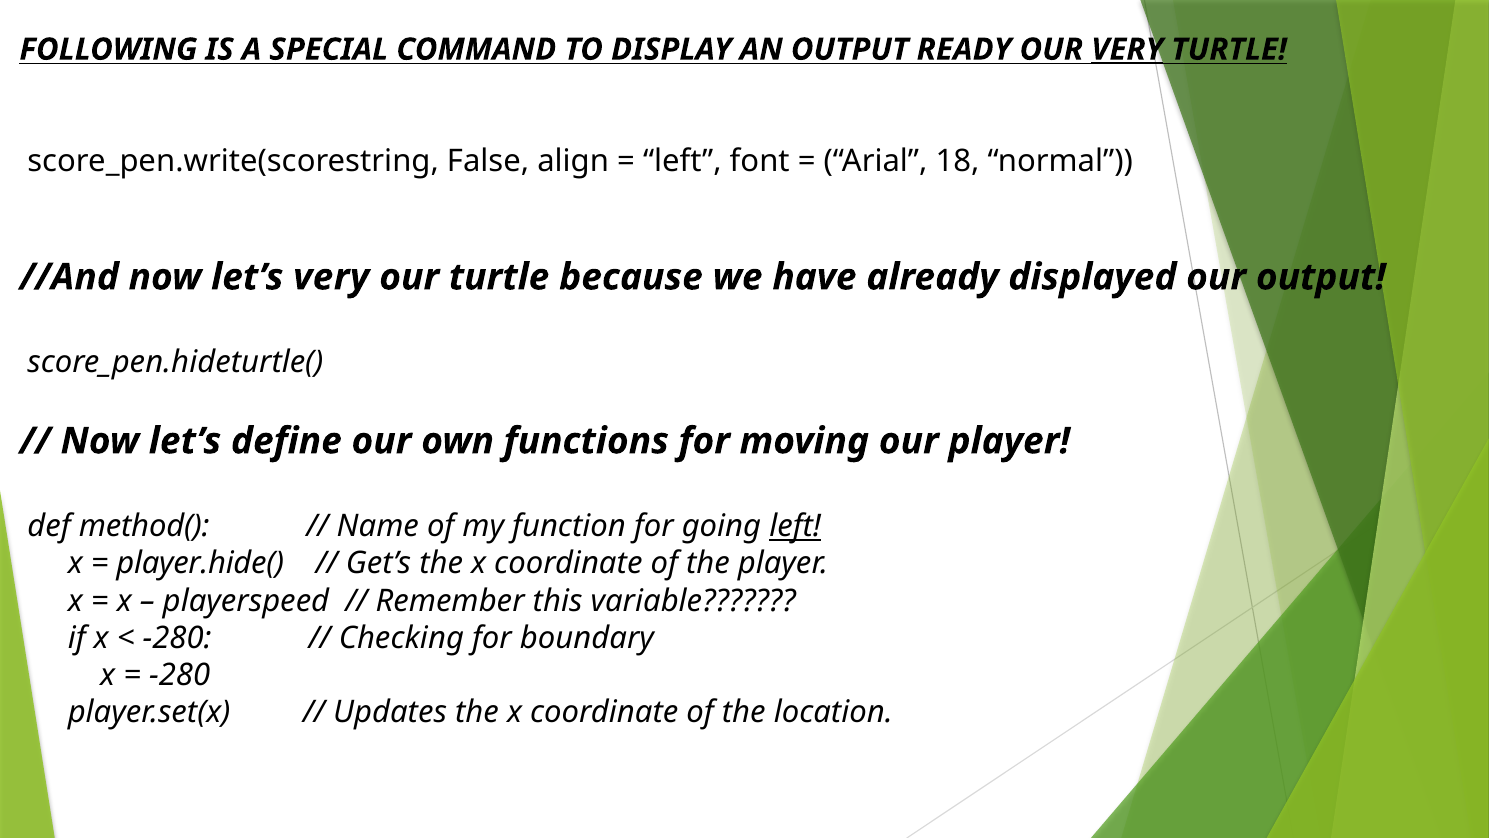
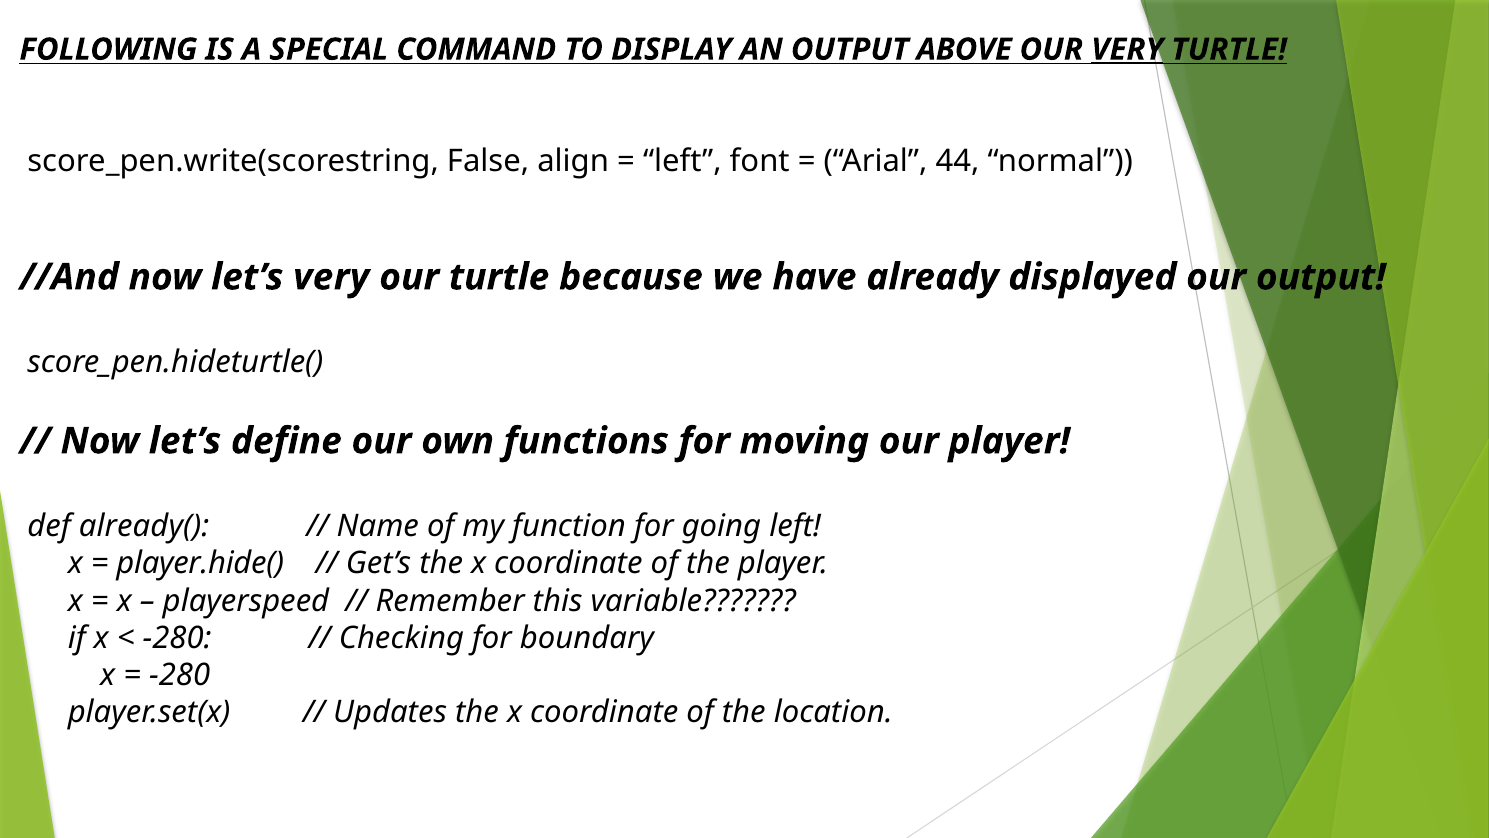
READY: READY -> ABOVE
18: 18 -> 44
method(: method( -> already(
left at (795, 526) underline: present -> none
